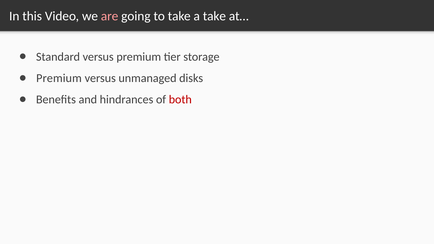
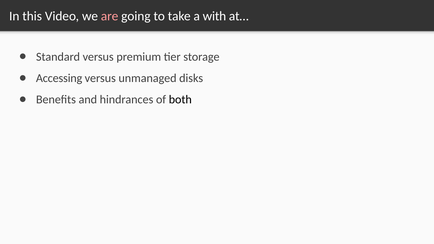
a take: take -> with
Premium at (59, 78): Premium -> Accessing
both colour: red -> black
